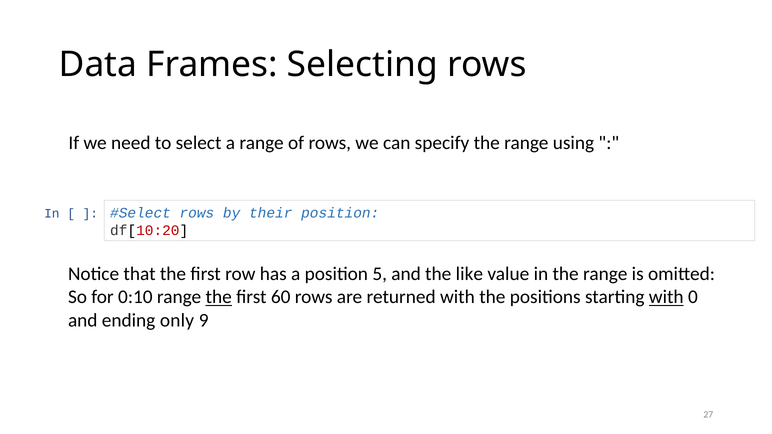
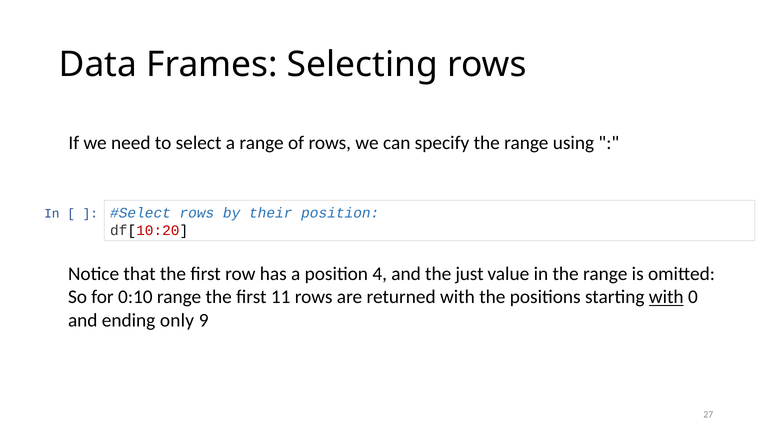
5: 5 -> 4
like: like -> just
the at (219, 297) underline: present -> none
60: 60 -> 11
